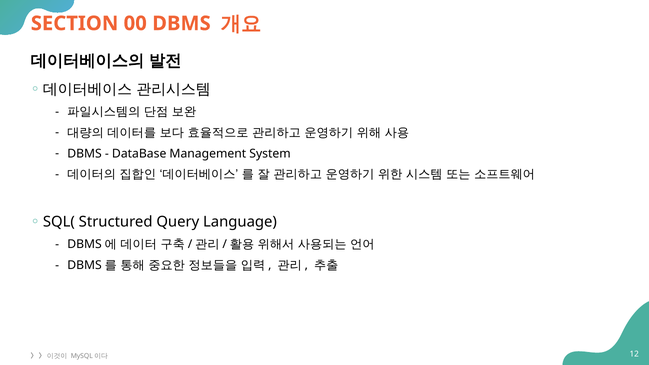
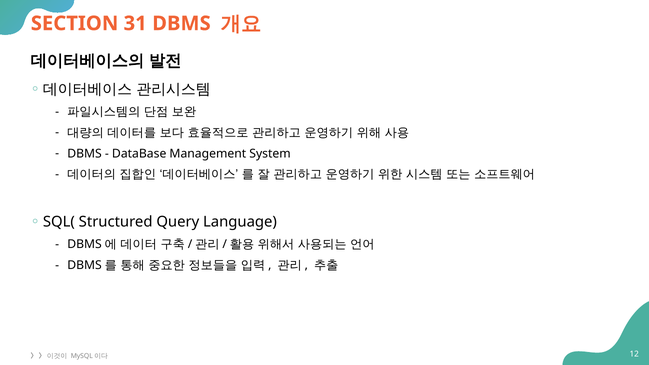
00: 00 -> 31
